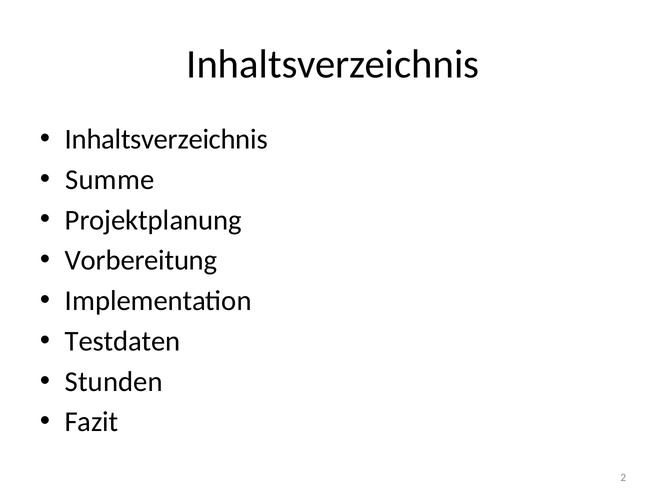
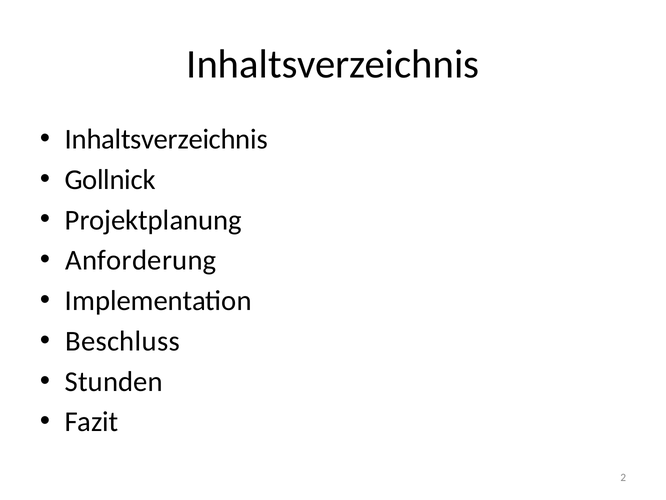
Summe: Summe -> Gollnick
Vorbereitung: Vorbereitung -> Anforderung
Testdaten: Testdaten -> Beschluss
